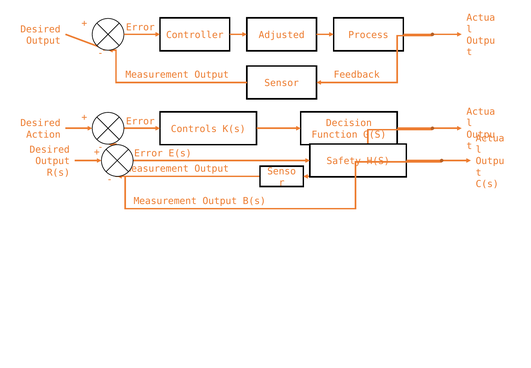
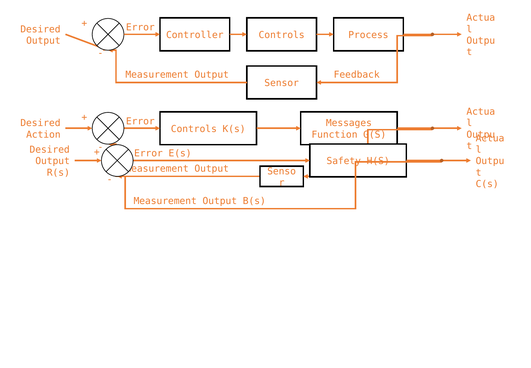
Controller Adjusted: Adjusted -> Controls
Decision: Decision -> Messages
